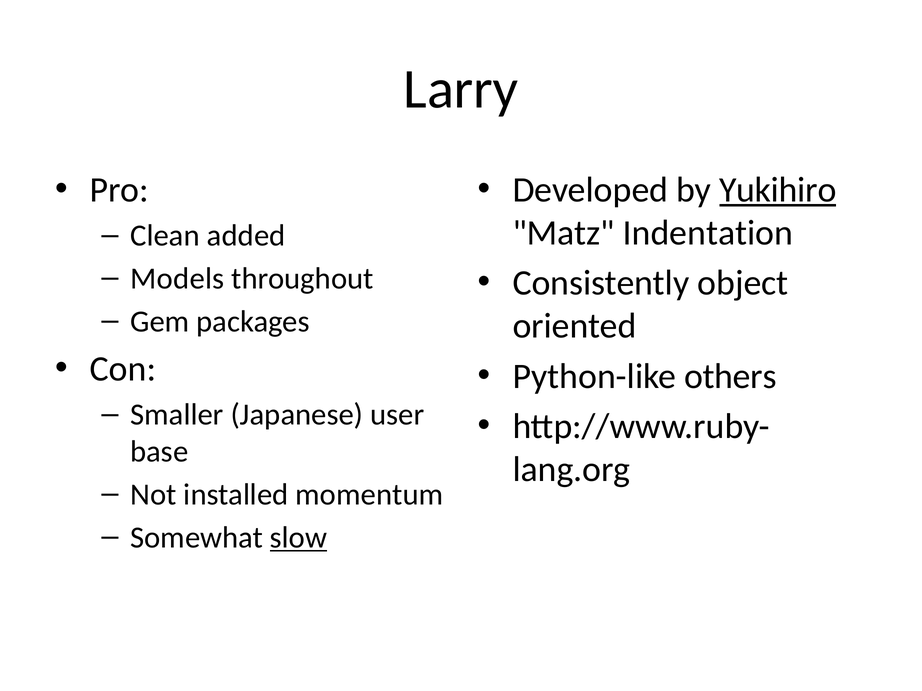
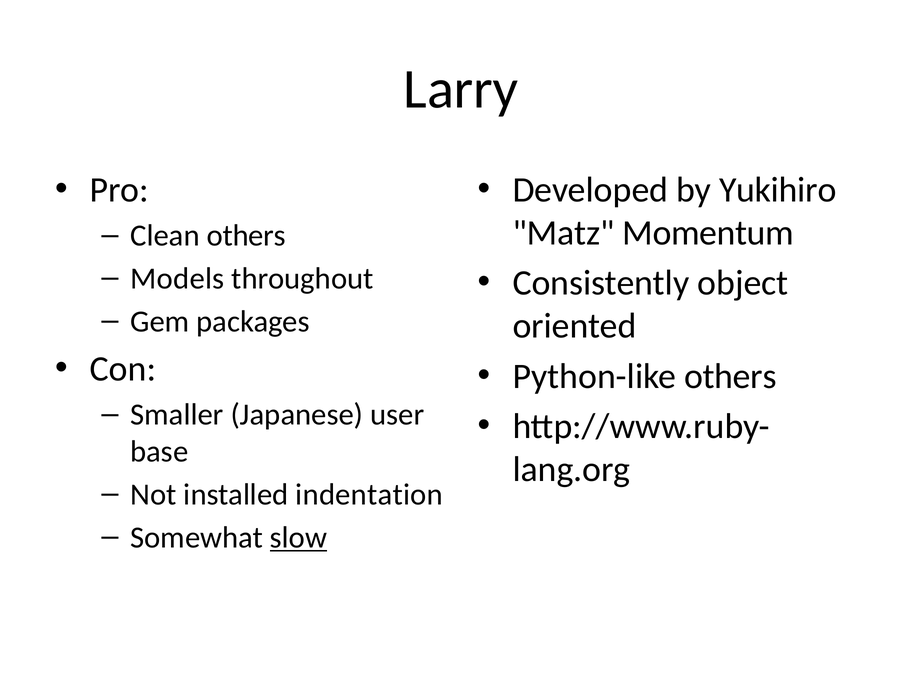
Yukihiro underline: present -> none
Indentation: Indentation -> Momentum
Clean added: added -> others
momentum: momentum -> indentation
